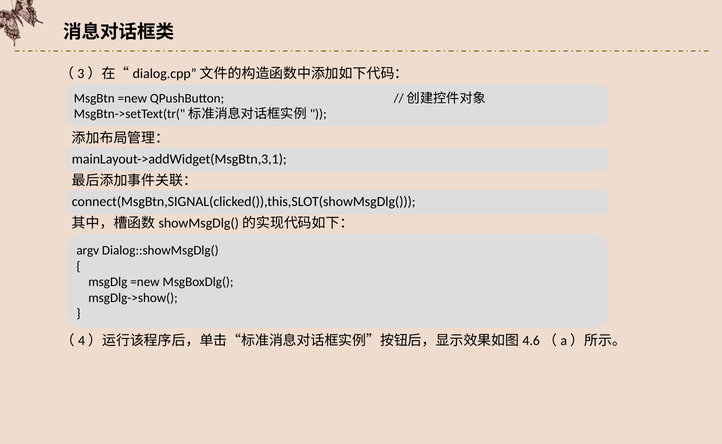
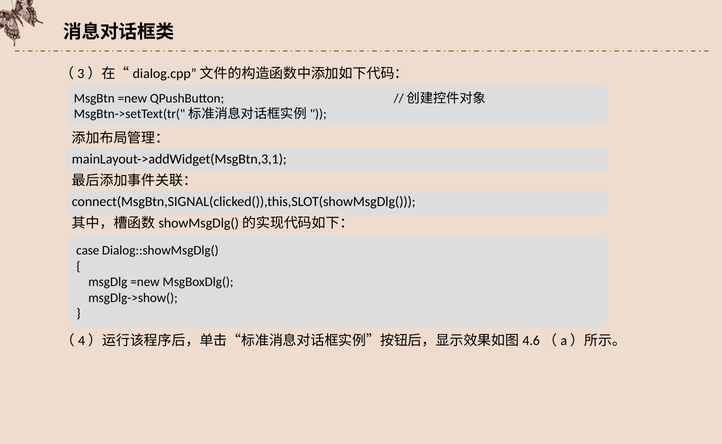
argv: argv -> case
